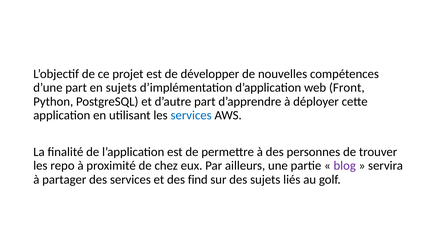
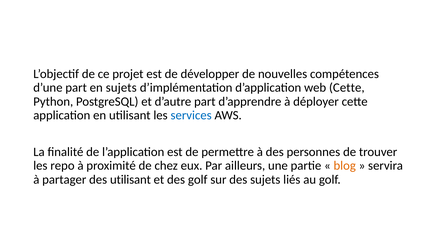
web Front: Front -> Cette
blog colour: purple -> orange
des services: services -> utilisant
des find: find -> golf
